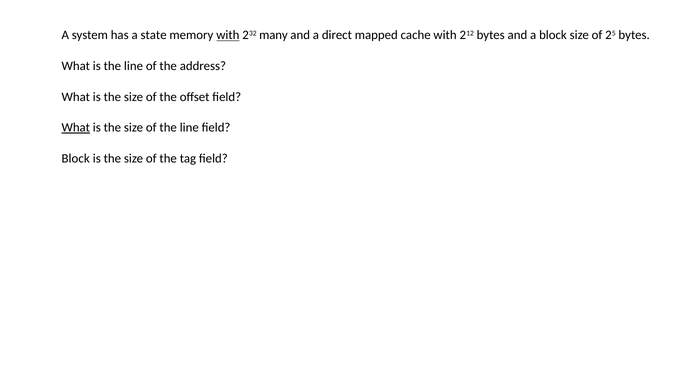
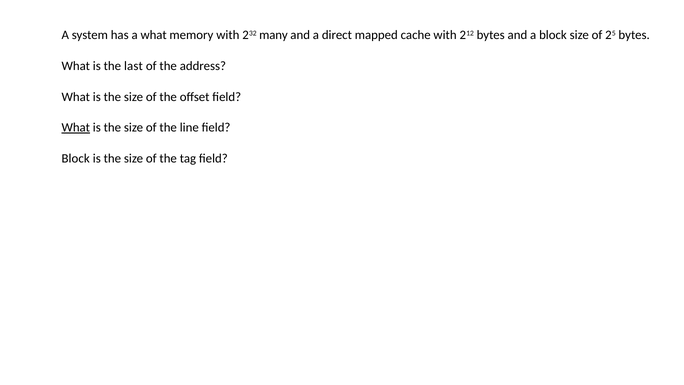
a state: state -> what
with at (228, 35) underline: present -> none
is the line: line -> last
